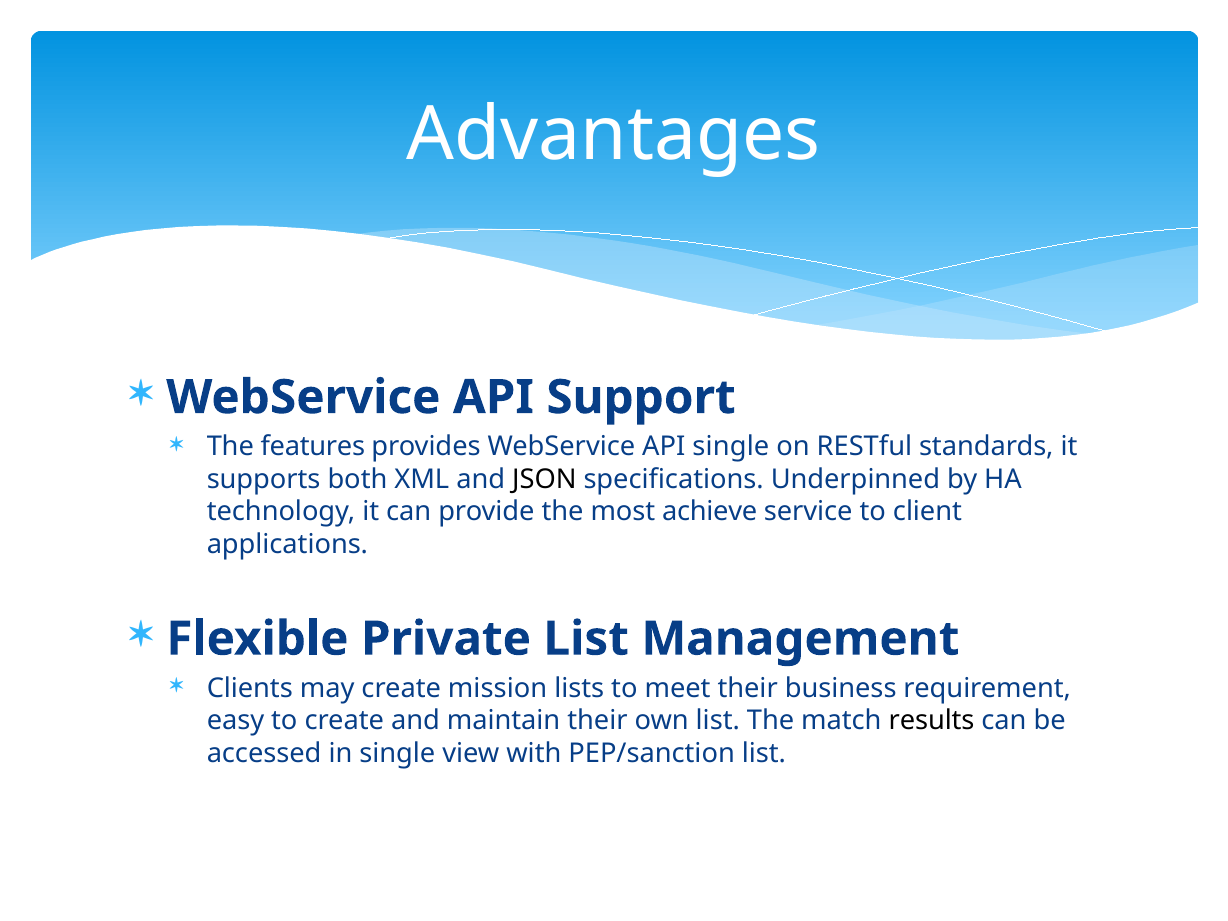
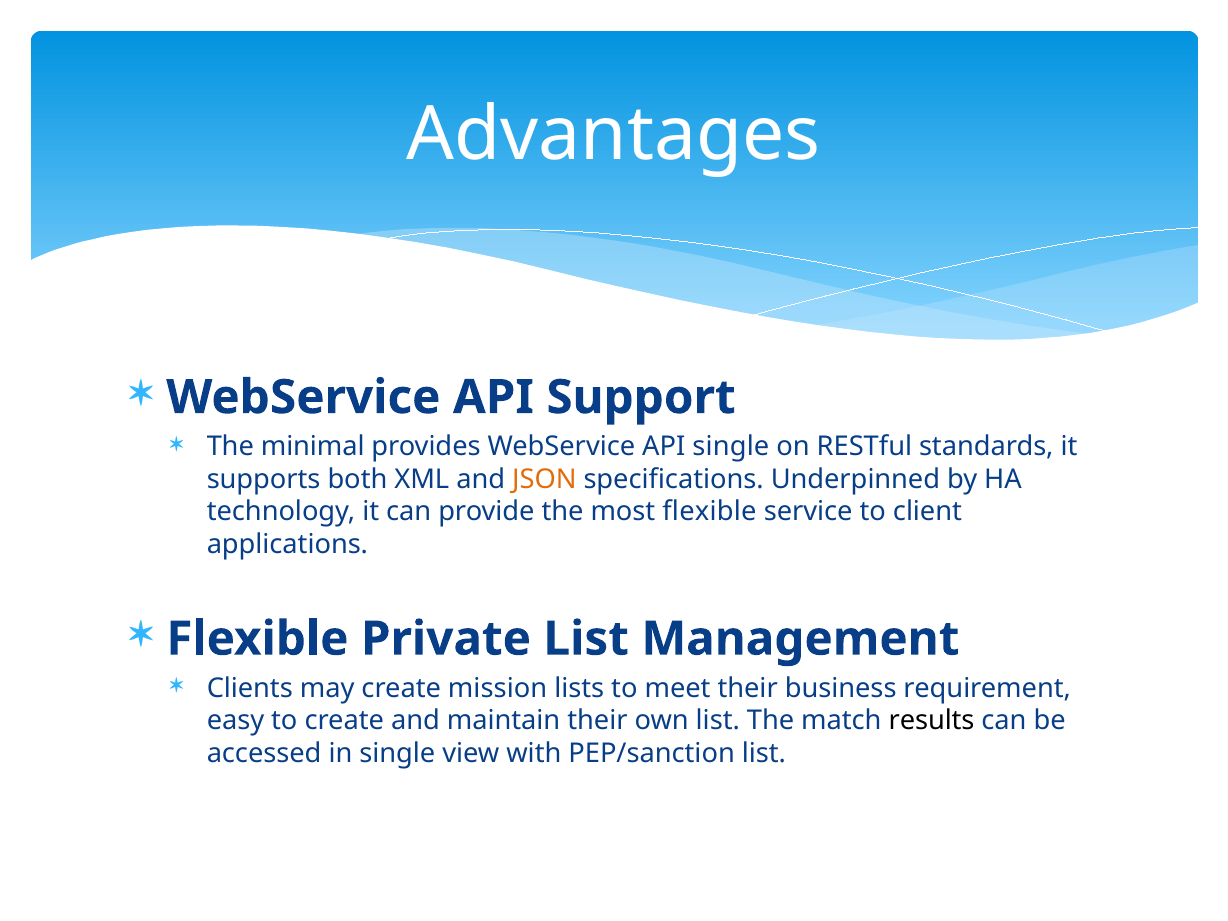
features: features -> minimal
JSON colour: black -> orange
most achieve: achieve -> flexible
